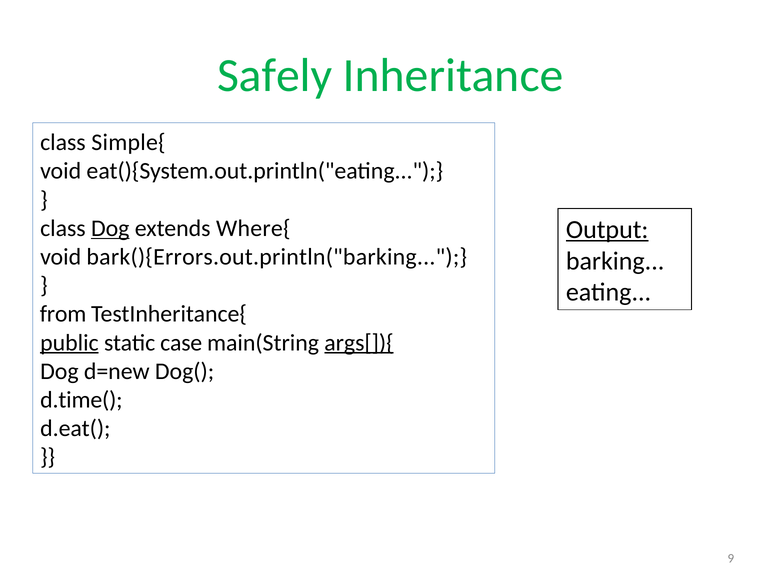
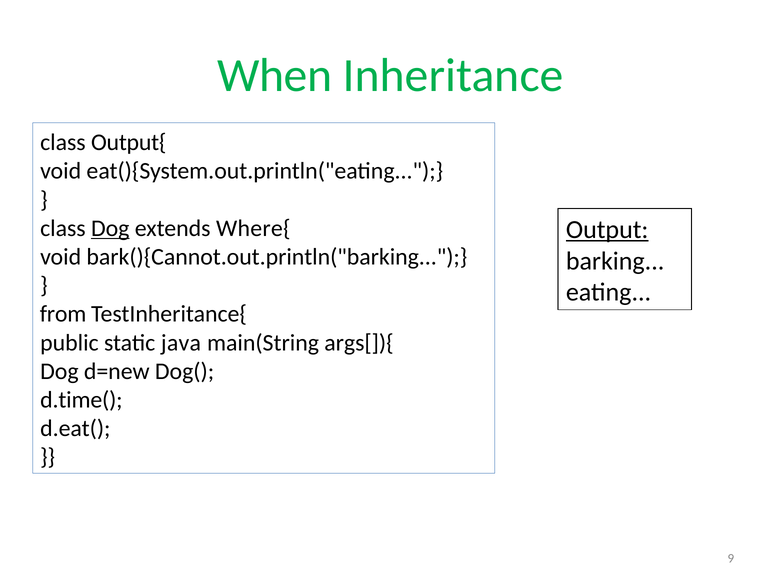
Safely: Safely -> When
Simple{: Simple{ -> Output{
bark(){Errors.out.println("barking: bark(){Errors.out.println("barking -> bark(){Cannot.out.println("barking
public underline: present -> none
case: case -> java
args[]){ underline: present -> none
